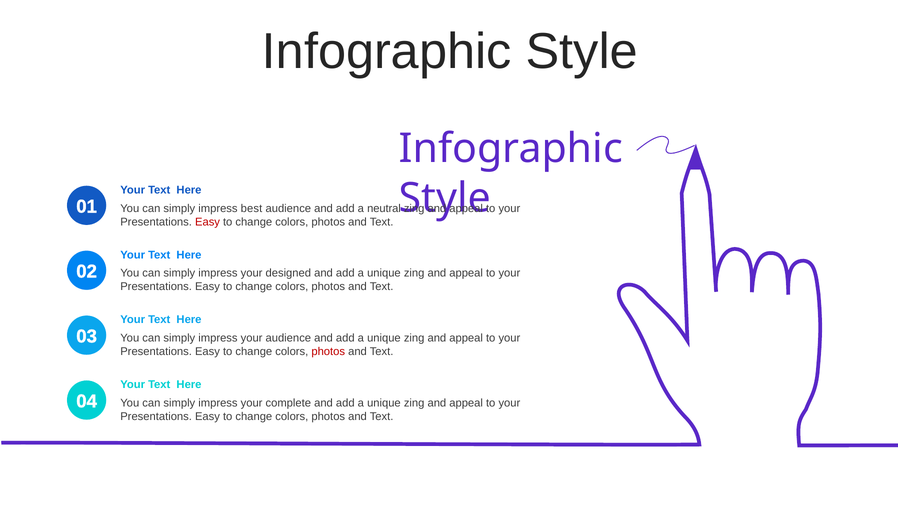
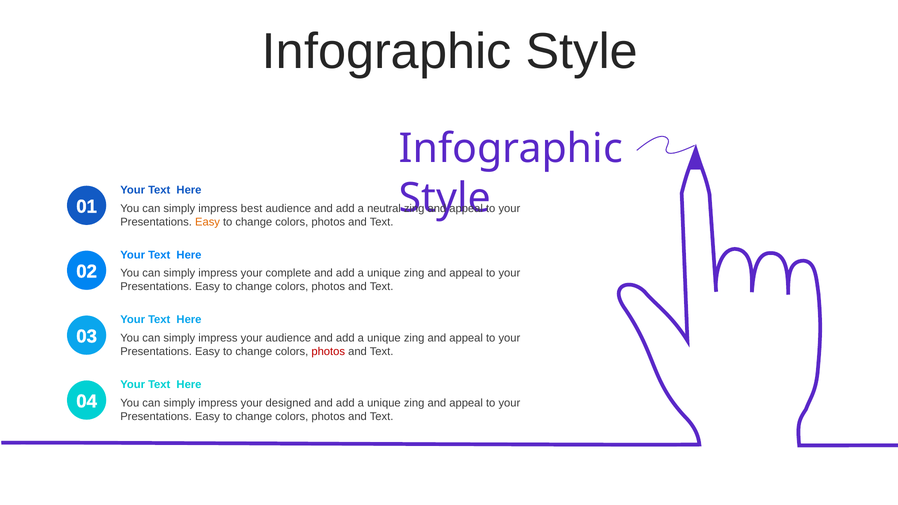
Easy at (208, 222) colour: red -> orange
designed: designed -> complete
complete: complete -> designed
